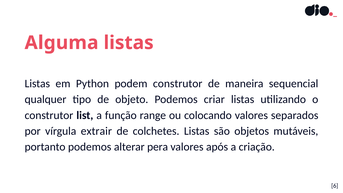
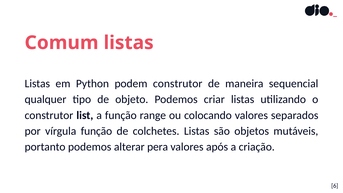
Alguma: Alguma -> Comum
vírgula extrair: extrair -> função
